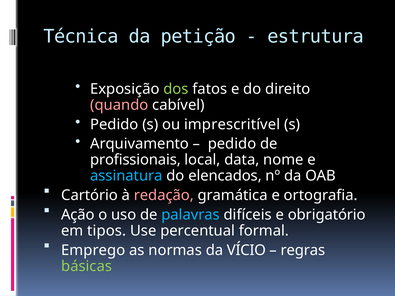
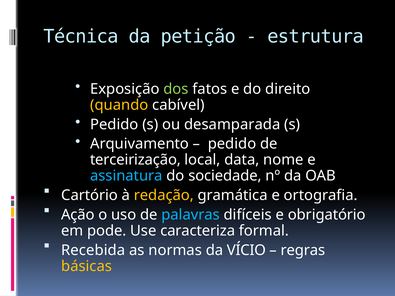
quando colour: pink -> yellow
imprescritível: imprescritível -> desamparada
profissionais: profissionais -> terceirização
elencados: elencados -> sociedade
redação colour: pink -> yellow
tipos: tipos -> pode
percentual: percentual -> caracteriza
Emprego: Emprego -> Recebida
básicas colour: light green -> yellow
